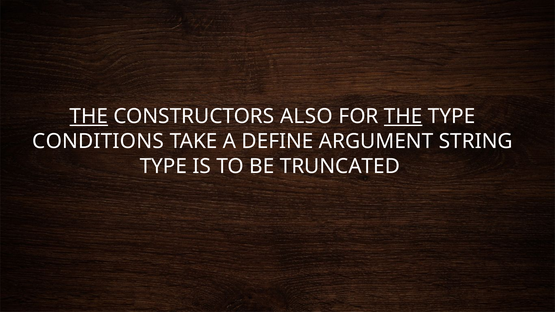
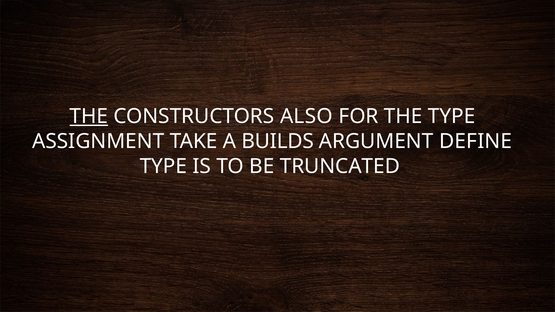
THE at (403, 116) underline: present -> none
CONDITIONS: CONDITIONS -> ASSIGNMENT
DEFINE: DEFINE -> BUILDS
STRING: STRING -> DEFINE
